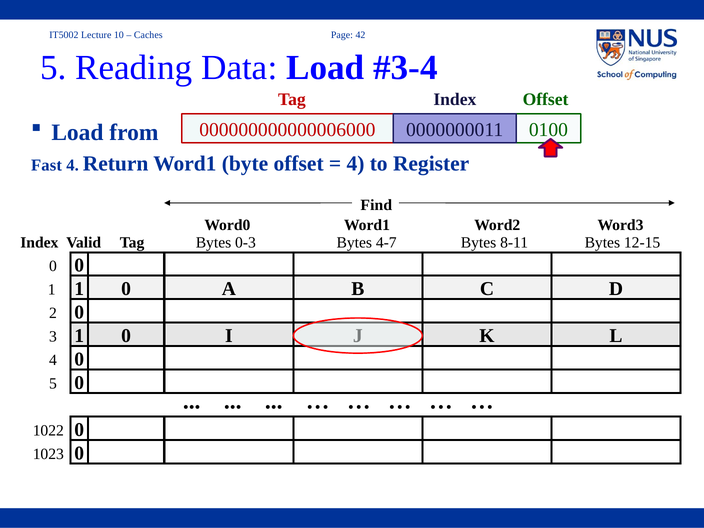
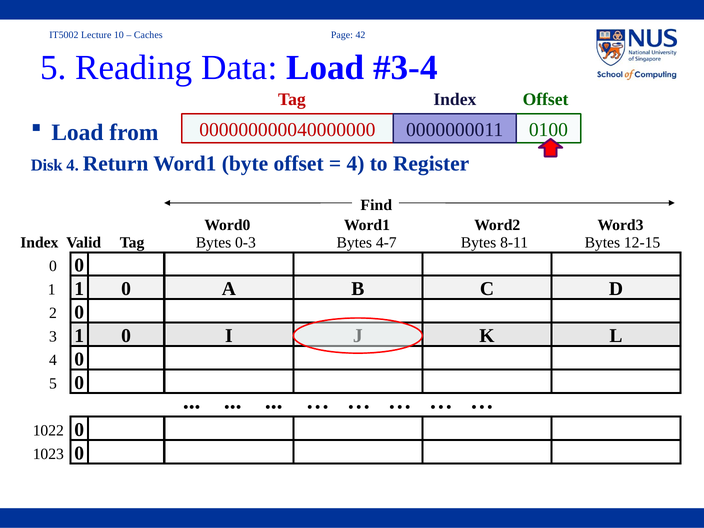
000000000000006000: 000000000000006000 -> 000000000040000000
Fast: Fast -> Disk
